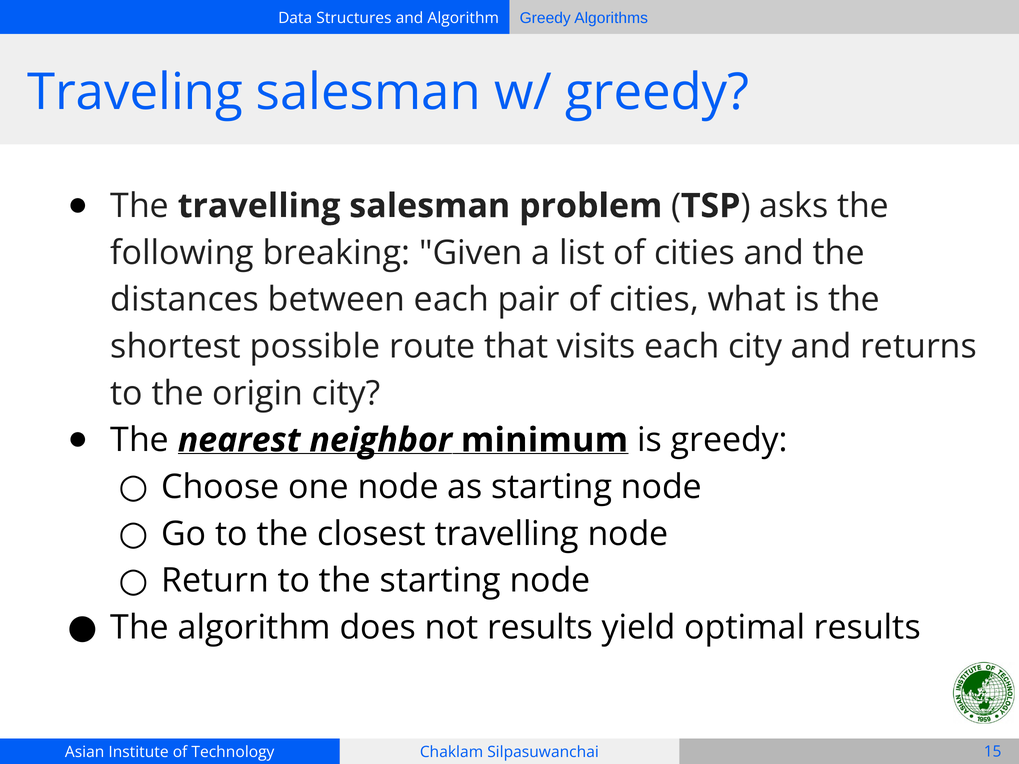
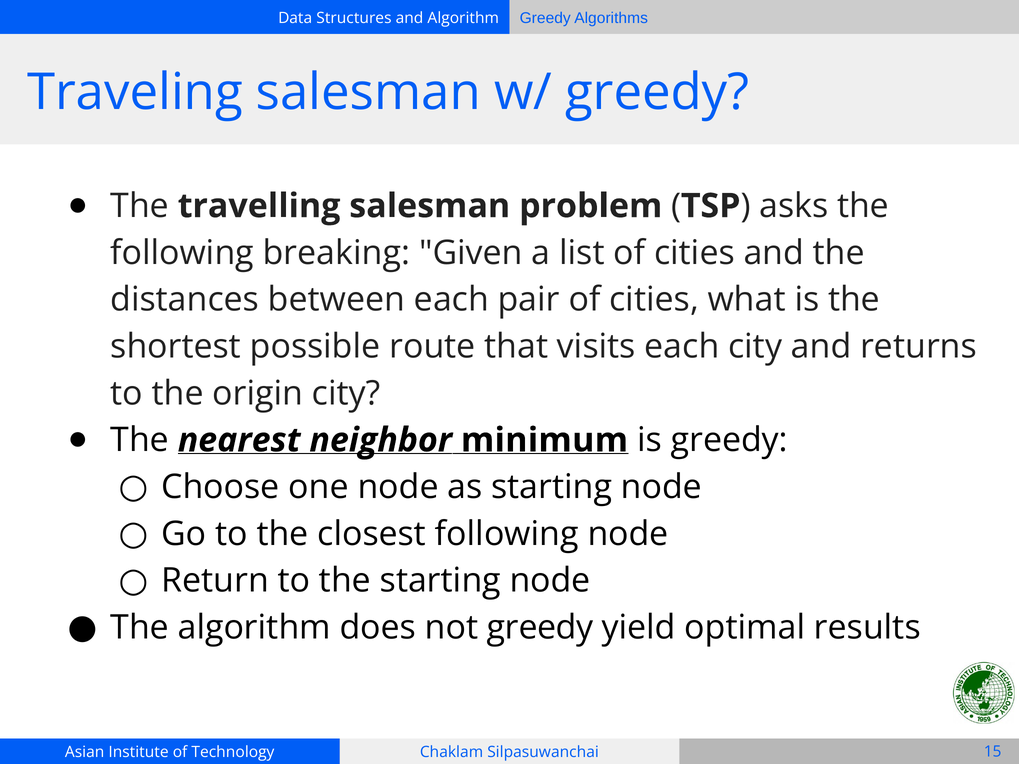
closest travelling: travelling -> following
not results: results -> greedy
